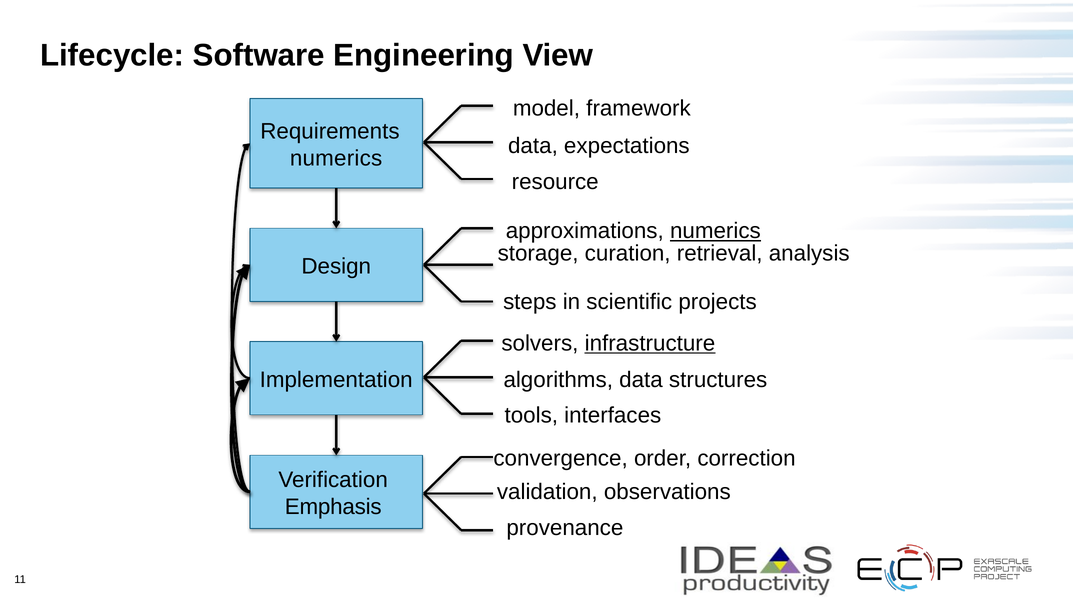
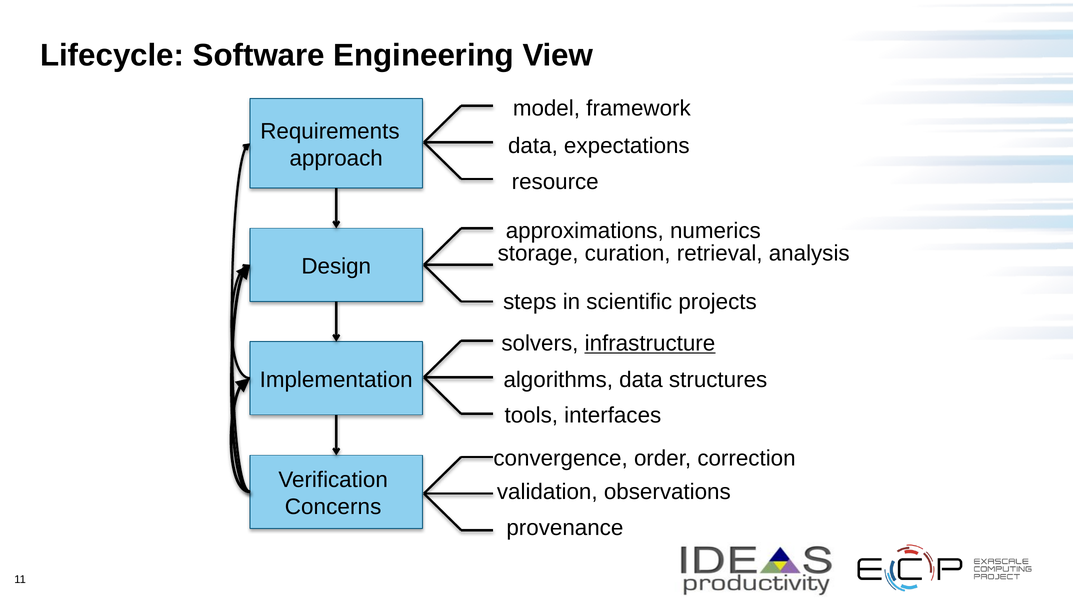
numerics at (336, 158): numerics -> approach
numerics at (715, 231) underline: present -> none
Emphasis: Emphasis -> Concerns
